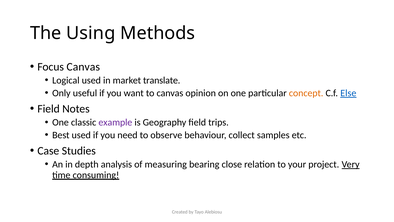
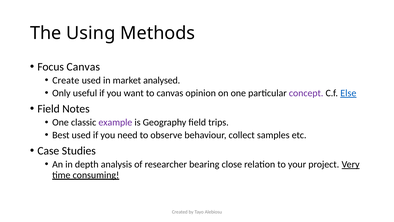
Logical: Logical -> Create
translate: translate -> analysed
concept colour: orange -> purple
measuring: measuring -> researcher
